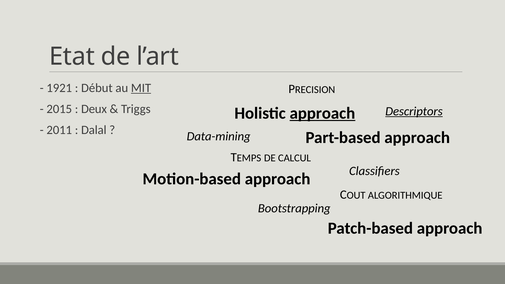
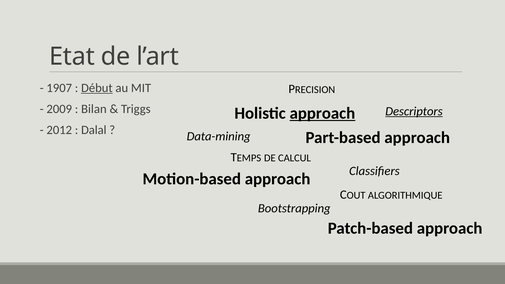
1921: 1921 -> 1907
Début underline: none -> present
MIT underline: present -> none
2015: 2015 -> 2009
Deux: Deux -> Bilan
2011: 2011 -> 2012
